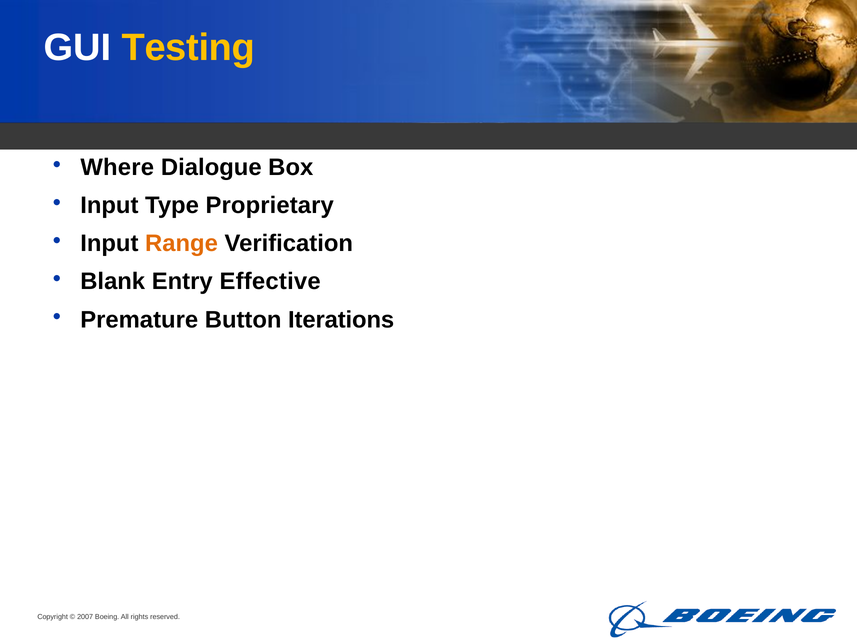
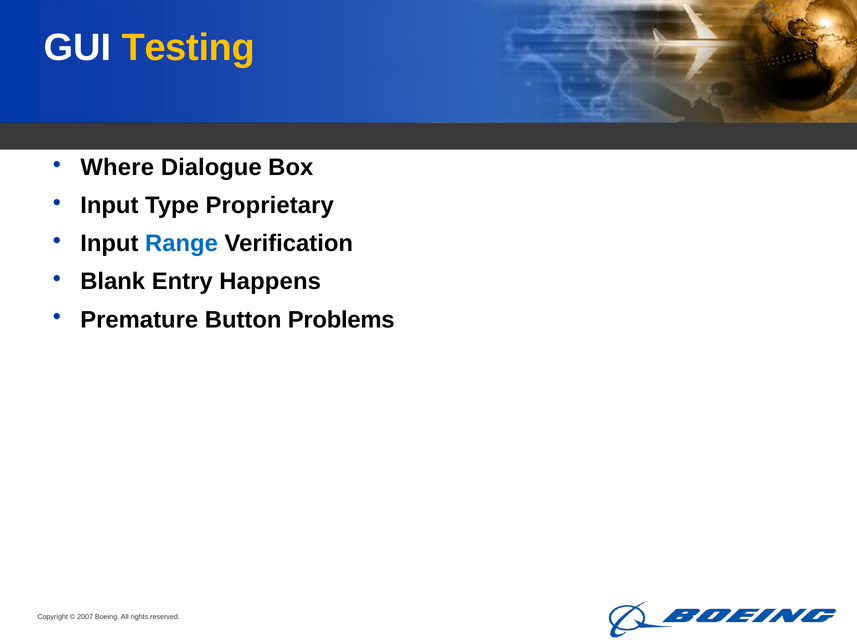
Range colour: orange -> blue
Effective: Effective -> Happens
Iterations: Iterations -> Problems
